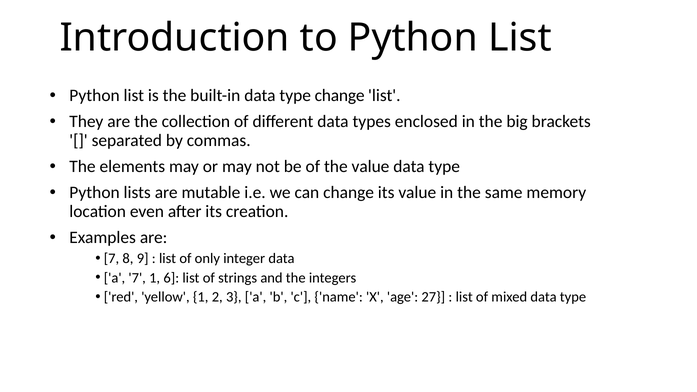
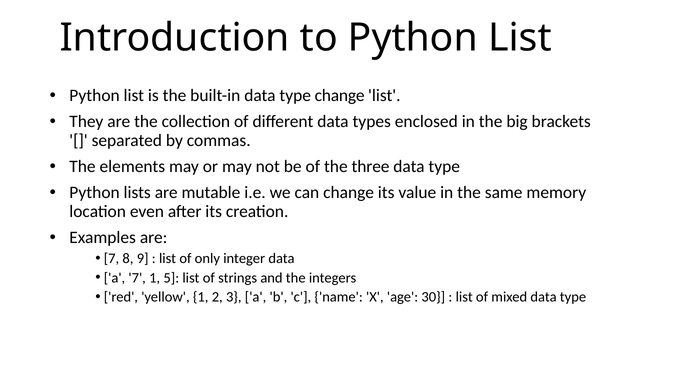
the value: value -> three
6: 6 -> 5
27: 27 -> 30
